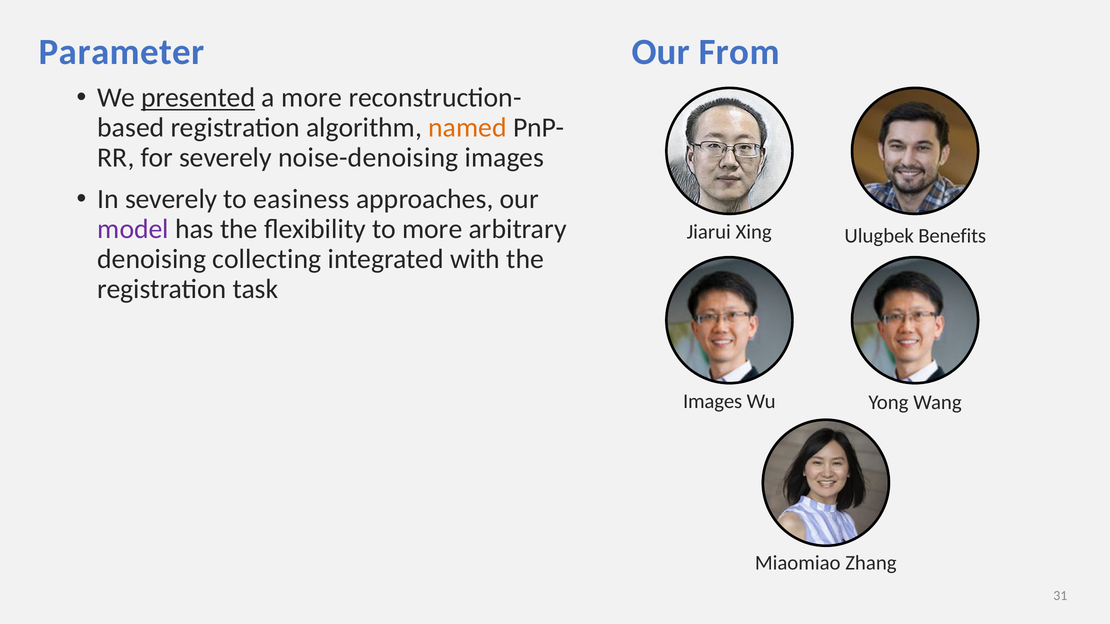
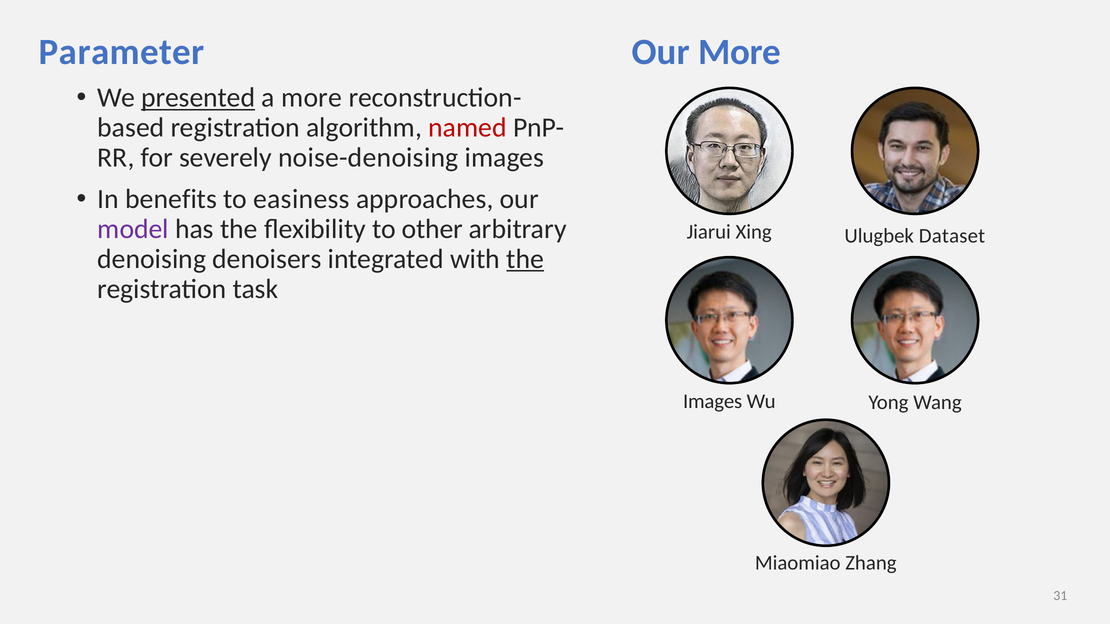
Our From: From -> More
named colour: orange -> red
In severely: severely -> benefits
to more: more -> other
Benefits: Benefits -> Dataset
collecting: collecting -> denoisers
the at (525, 259) underline: none -> present
